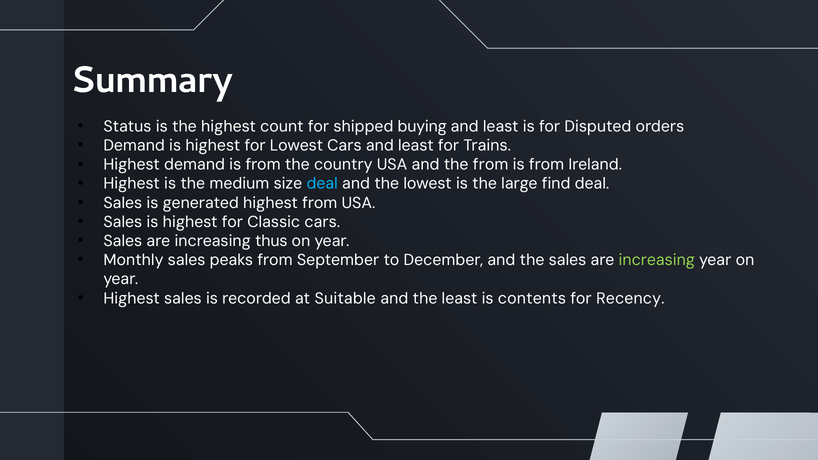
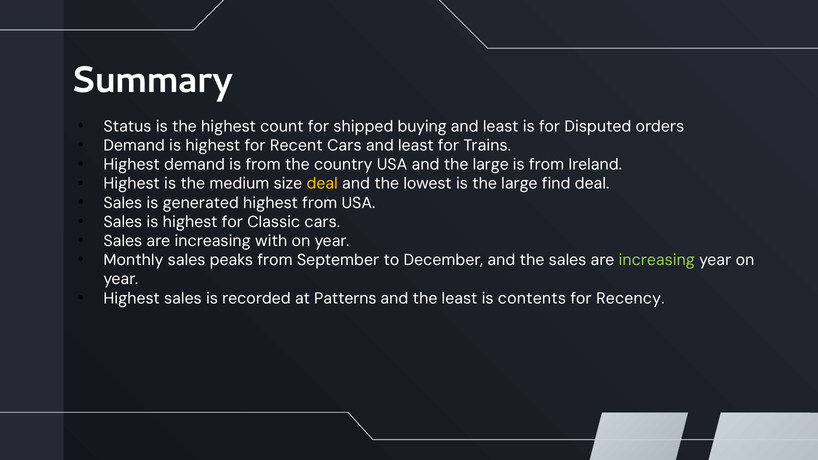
for Lowest: Lowest -> Recent
and the from: from -> large
deal at (322, 184) colour: light blue -> yellow
thus: thus -> with
Suitable: Suitable -> Patterns
